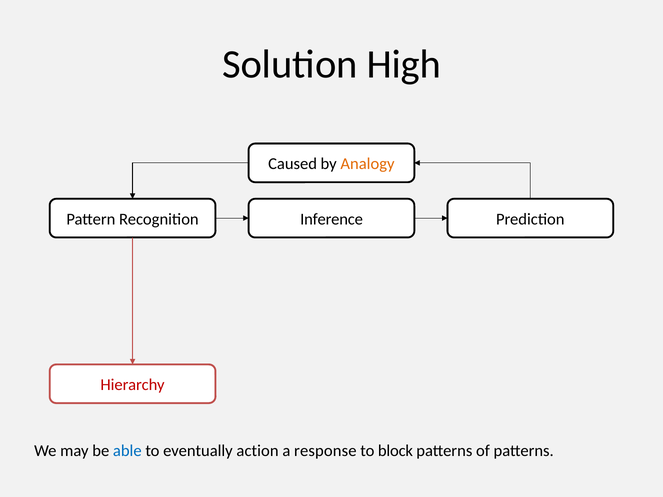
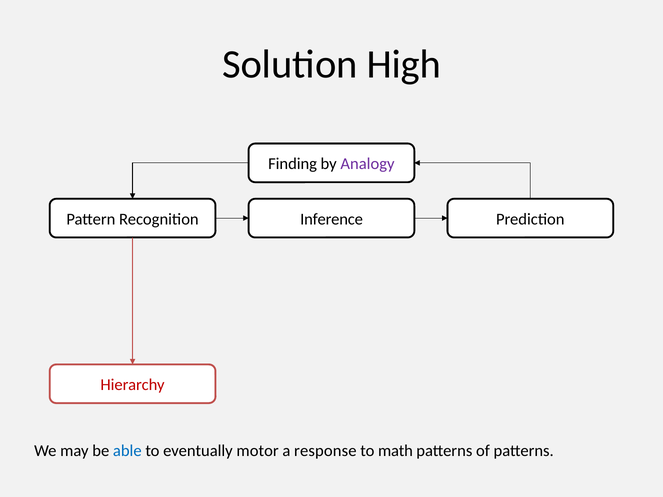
Caused: Caused -> Finding
Analogy colour: orange -> purple
action: action -> motor
block: block -> math
